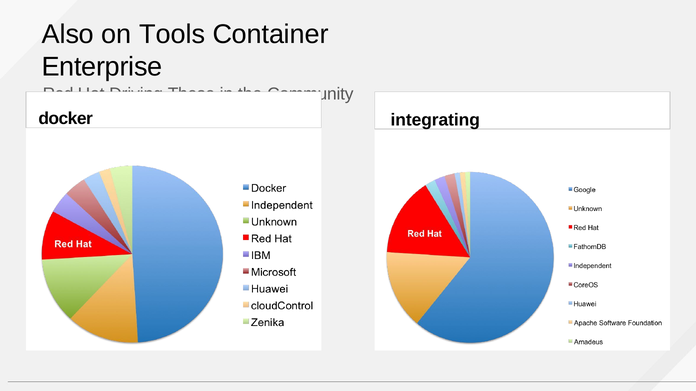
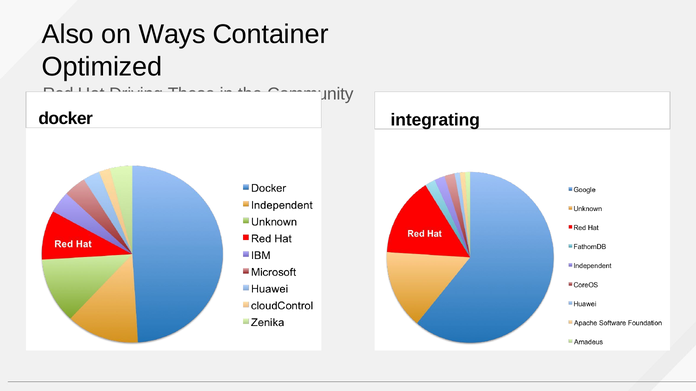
Tools: Tools -> Ways
Enterprise: Enterprise -> Optimized
